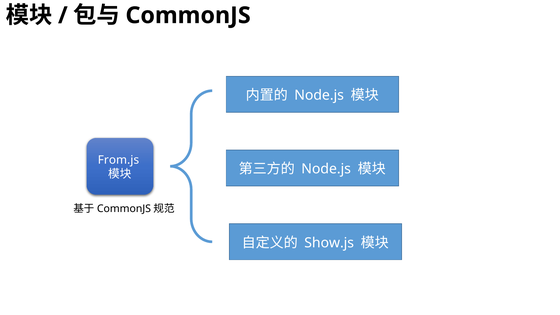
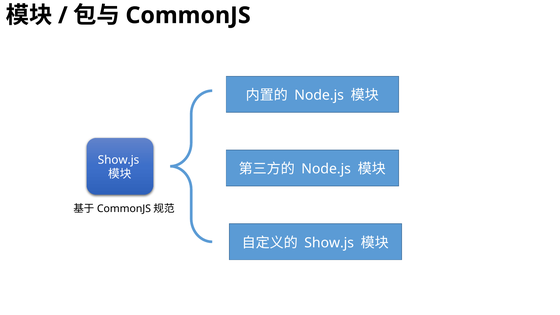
From.js at (118, 160): From.js -> Show.js
